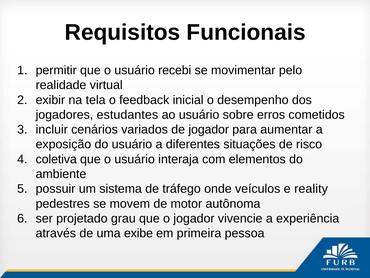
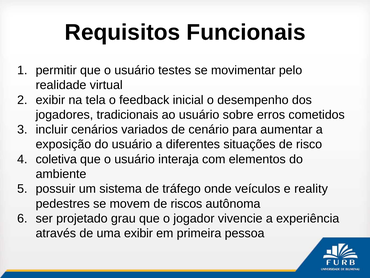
recebi: recebi -> testes
estudantes: estudantes -> tradicionais
de jogador: jogador -> cenário
motor: motor -> riscos
uma exibe: exibe -> exibir
